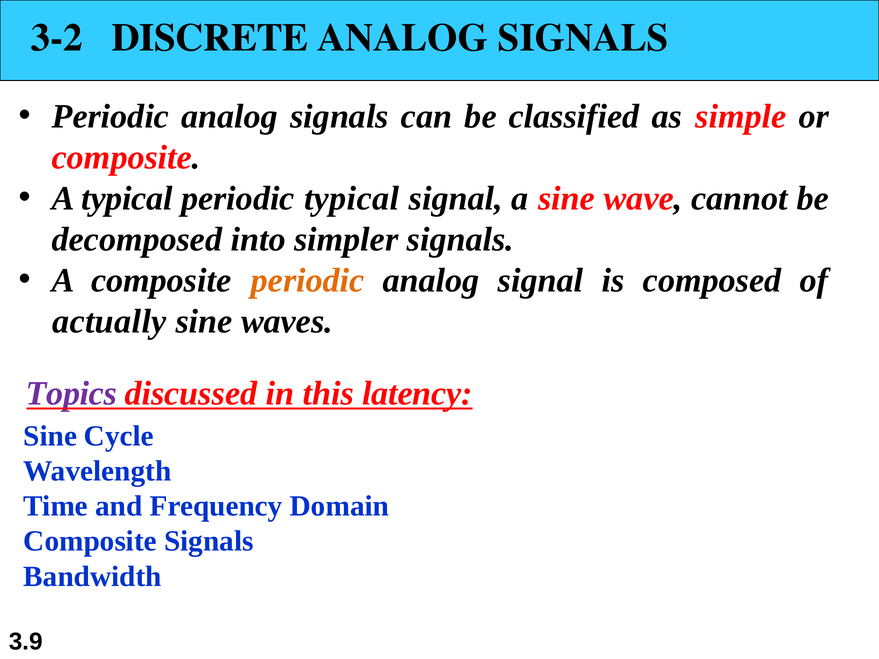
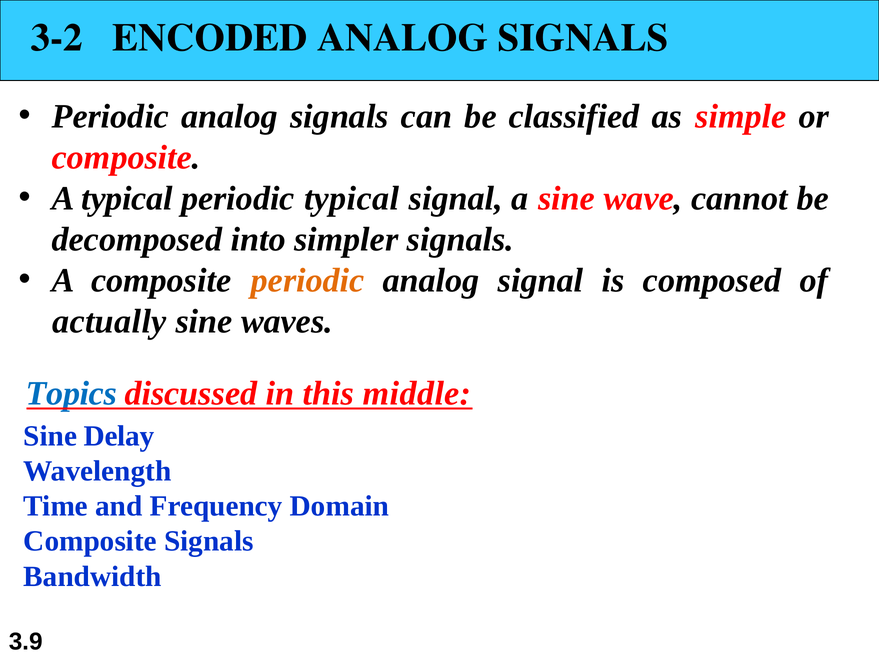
DISCRETE: DISCRETE -> ENCODED
Topics colour: purple -> blue
latency: latency -> middle
Cycle: Cycle -> Delay
